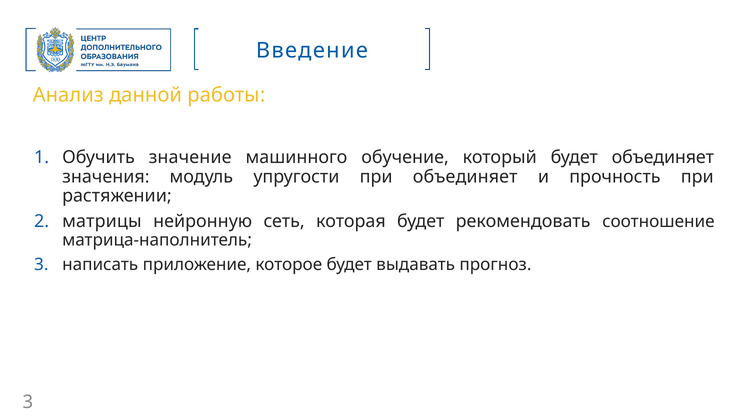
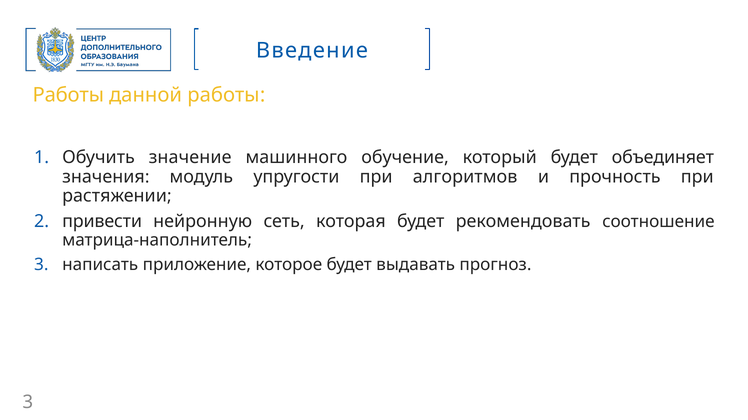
Анализ at (68, 95): Анализ -> Работы
при объединяет: объединяет -> алгоритмов
матрицы: матрицы -> привести
